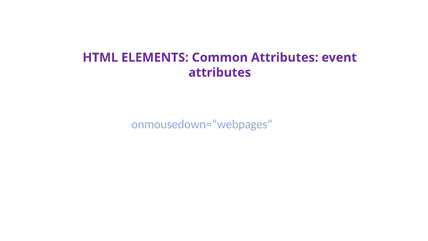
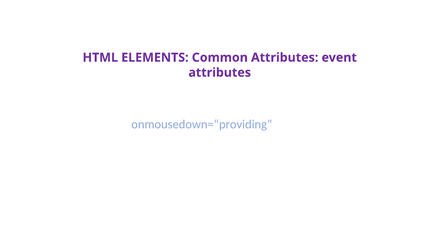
onmousedown=“webpages: onmousedown=“webpages -> onmousedown=“providing
